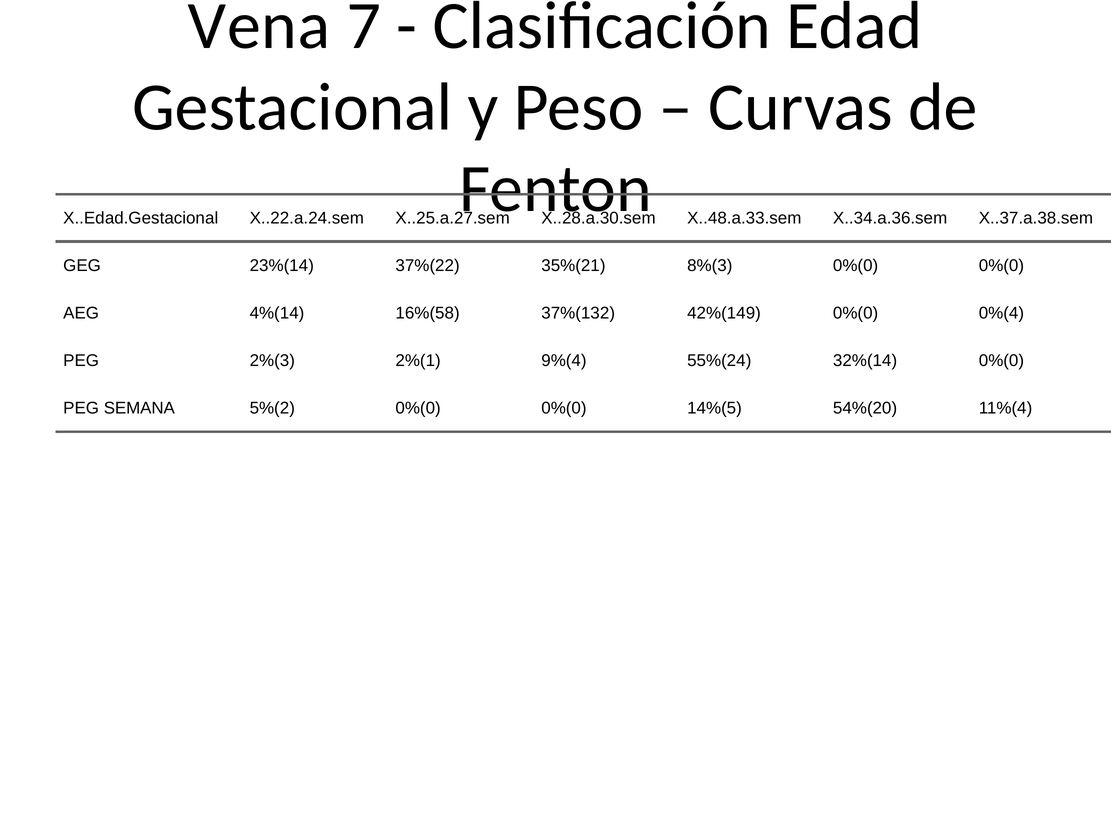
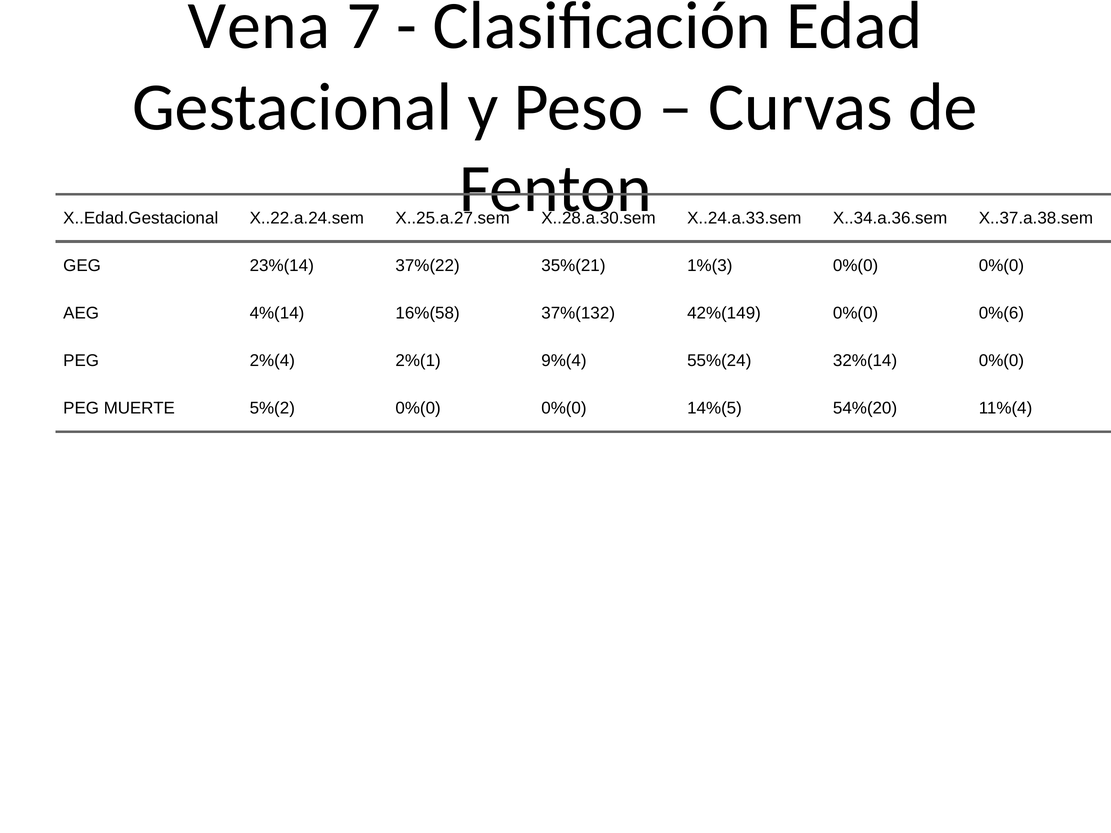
X..48.a.33.sem: X..48.a.33.sem -> X..24.a.33.sem
8%(3: 8%(3 -> 1%(3
0%(4: 0%(4 -> 0%(6
2%(3: 2%(3 -> 2%(4
SEMANA: SEMANA -> MUERTE
